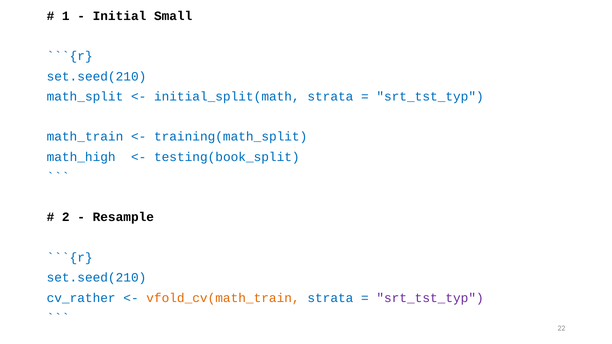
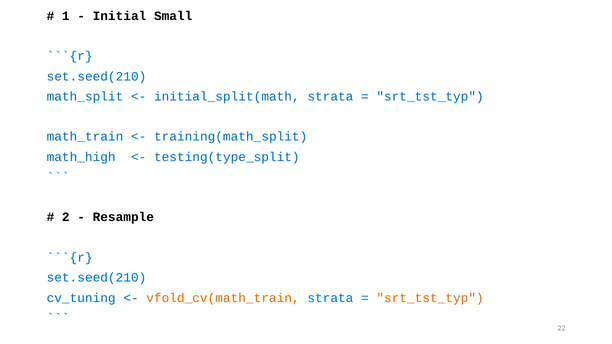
testing(book_split: testing(book_split -> testing(type_split
cv_rather: cv_rather -> cv_tuning
srt_tst_typ at (430, 298) colour: purple -> orange
